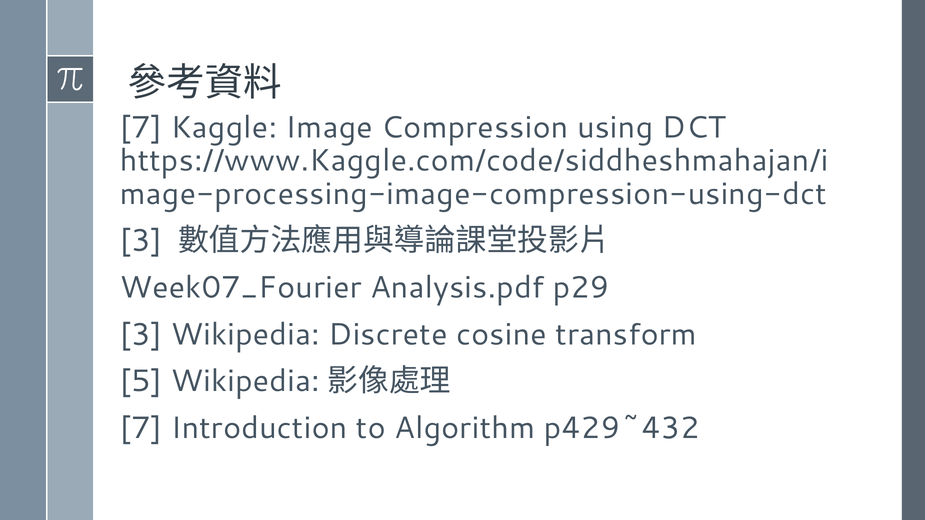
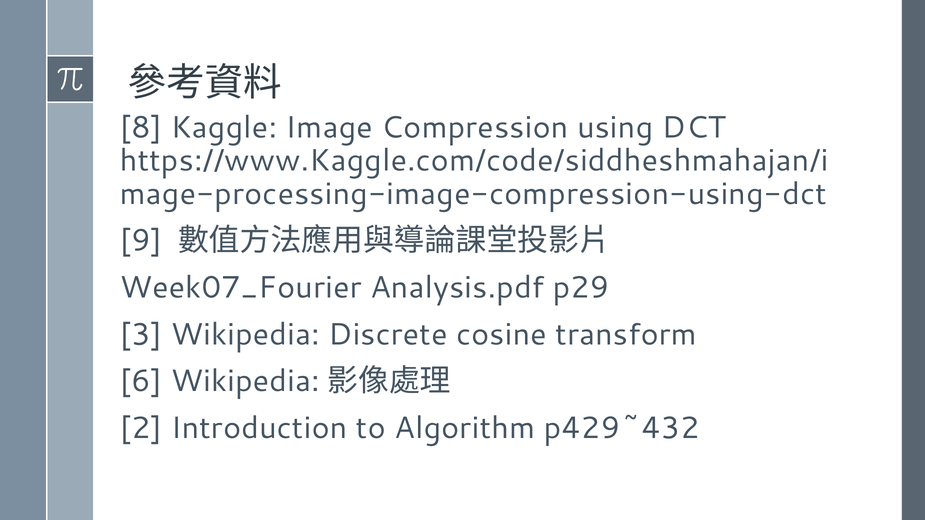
7 at (141, 128): 7 -> 8
3 at (141, 241): 3 -> 9
5: 5 -> 6
7 at (141, 428): 7 -> 2
